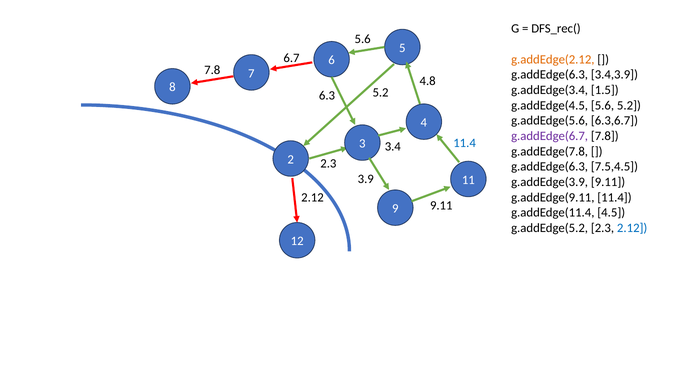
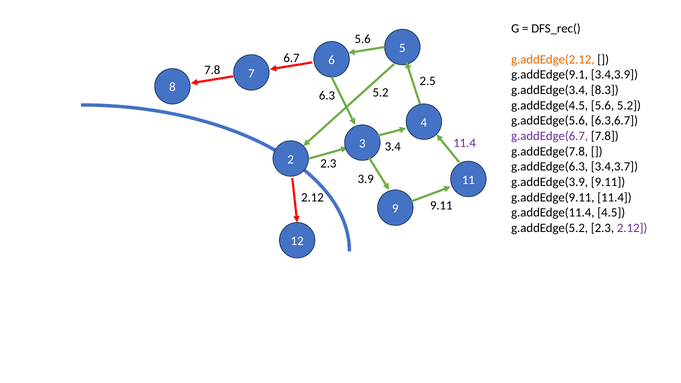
g.addEdge(6.3 at (550, 75): g.addEdge(6.3 -> g.addEdge(9.1
4.8: 4.8 -> 2.5
1.5: 1.5 -> 8.3
11.4 at (465, 143) colour: blue -> purple
7.5,4.5: 7.5,4.5 -> 3.4,3.7
2.12 at (632, 228) colour: blue -> purple
